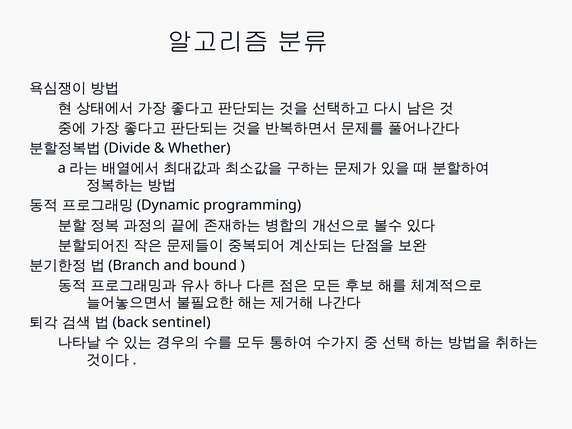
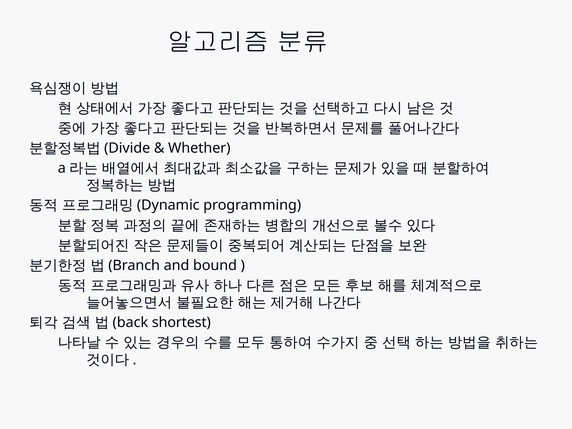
sentinel: sentinel -> shortest
